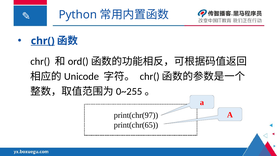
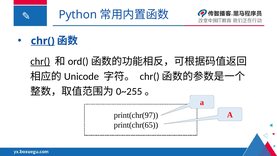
chr( at (40, 61) underline: none -> present
